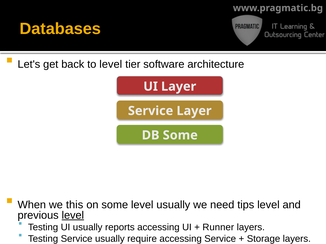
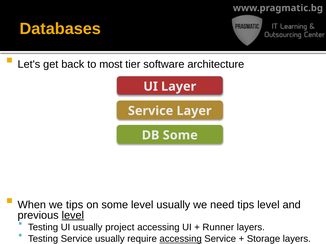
to level: level -> most
we this: this -> tips
reports: reports -> project
accessing at (181, 239) underline: none -> present
